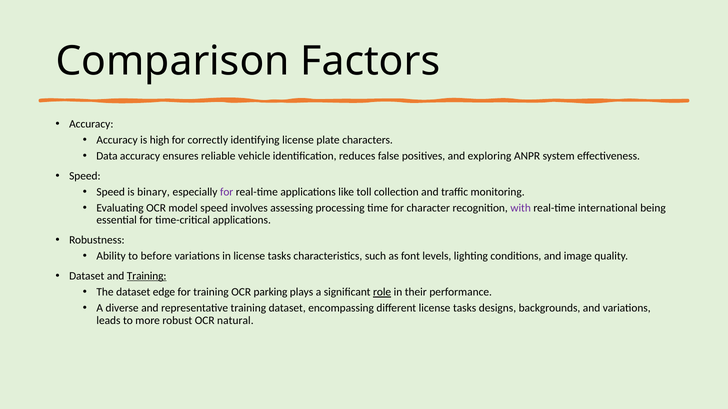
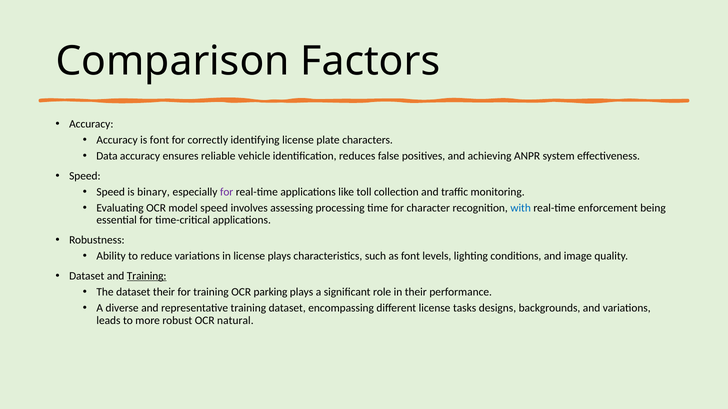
is high: high -> font
exploring: exploring -> achieving
with colour: purple -> blue
international: international -> enforcement
before: before -> reduce
in license tasks: tasks -> plays
dataset edge: edge -> their
role underline: present -> none
